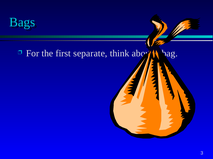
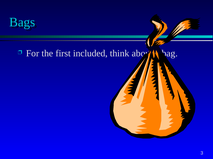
separate: separate -> included
